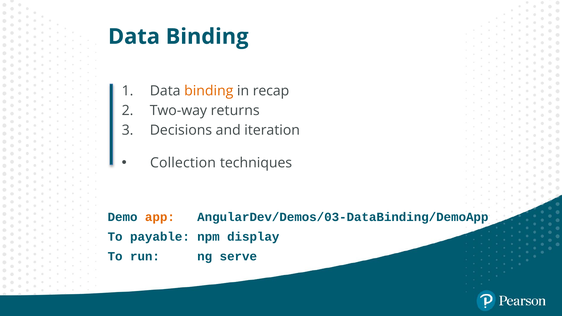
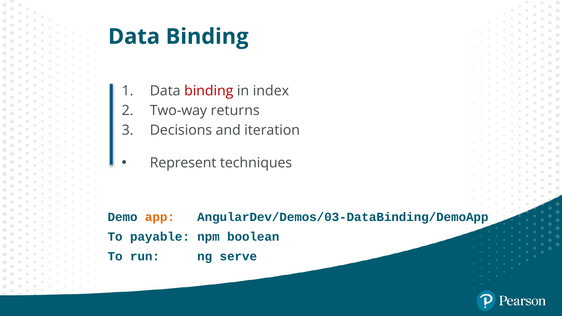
binding at (209, 91) colour: orange -> red
recap: recap -> index
Collection: Collection -> Represent
display: display -> boolean
